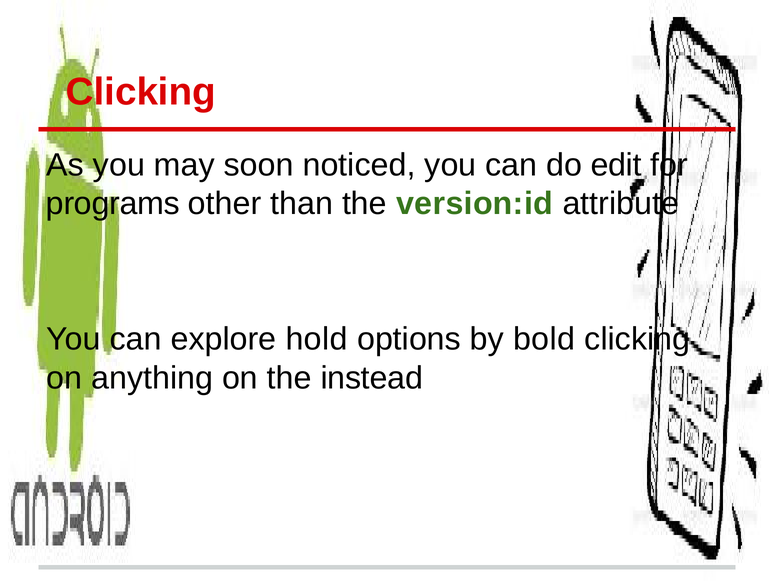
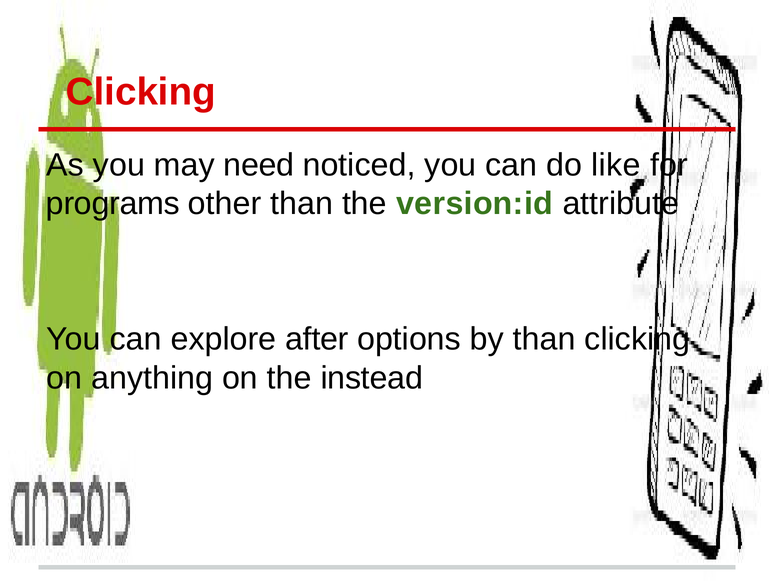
soon: soon -> need
edit: edit -> like
hold: hold -> after
by bold: bold -> than
